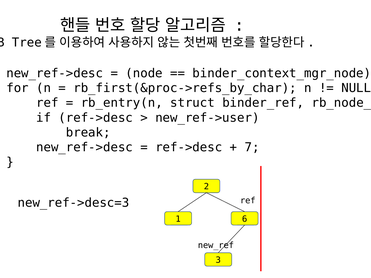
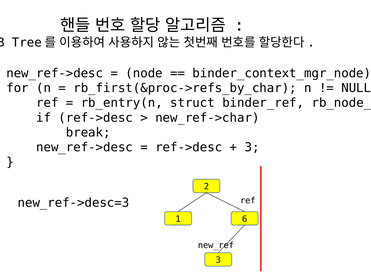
new_ref->user: new_ref->user -> new_ref->char
7 at (252, 147): 7 -> 3
